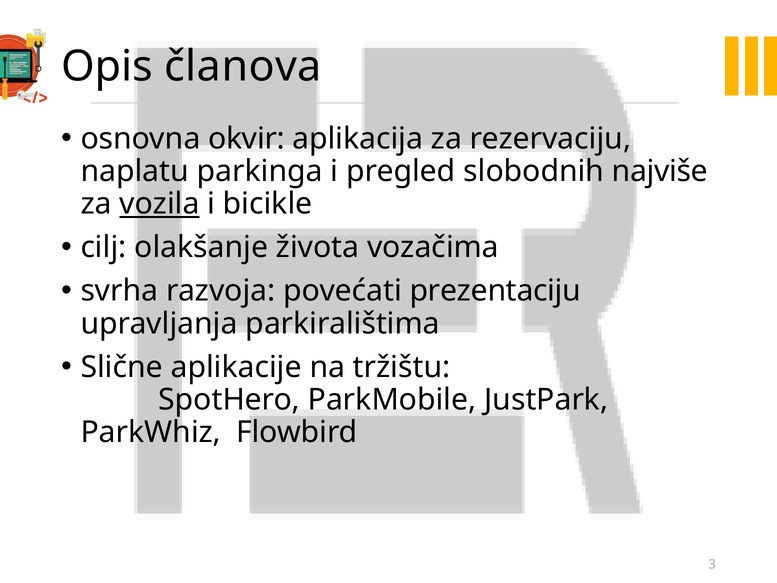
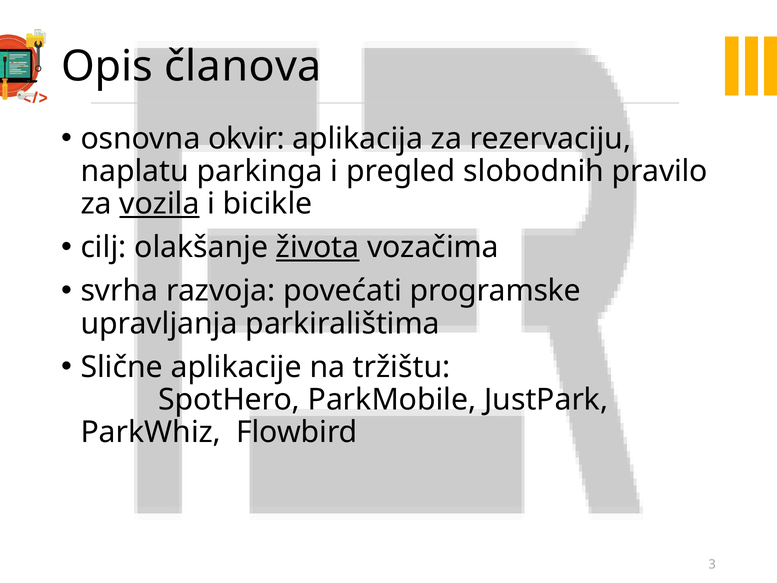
najviše: najviše -> pravilo
života underline: none -> present
prezentaciju: prezentaciju -> programske
